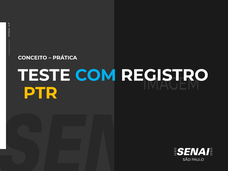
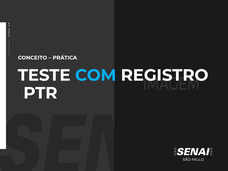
PTR colour: yellow -> white
